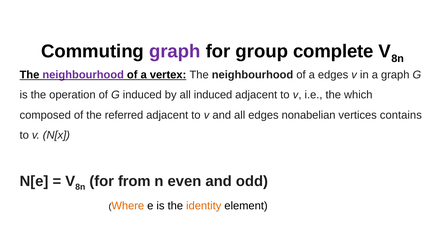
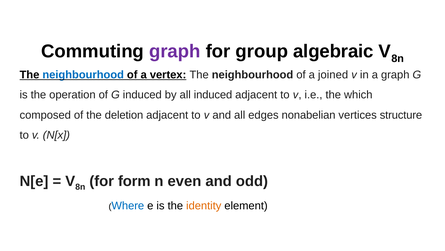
complete: complete -> algebraic
neighbourhood at (83, 75) colour: purple -> blue
a edges: edges -> joined
referred: referred -> deletion
contains: contains -> structure
from: from -> form
Where colour: orange -> blue
